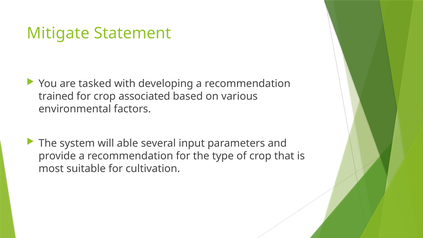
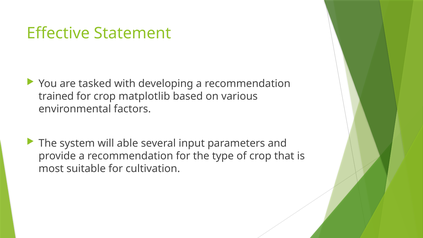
Mitigate: Mitigate -> Effective
associated: associated -> matplotlib
